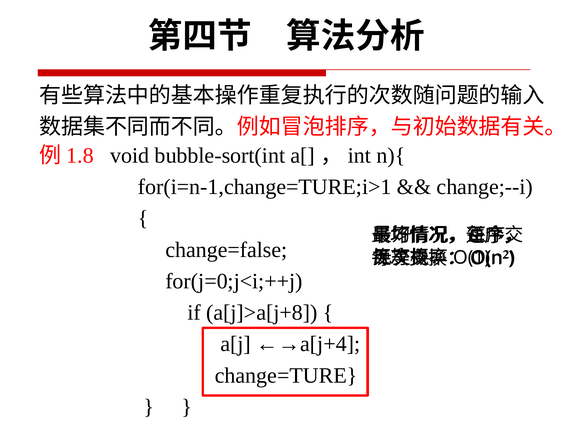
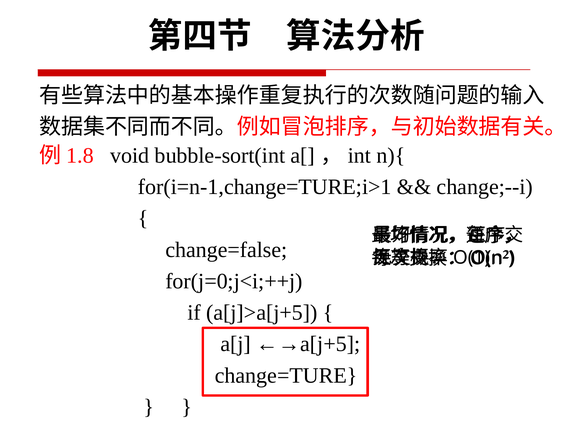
a[j]>a[j+8: a[j]>a[j+8 -> a[j]>a[j+5
←→a[j+4: ←→a[j+4 -> ←→a[j+5
